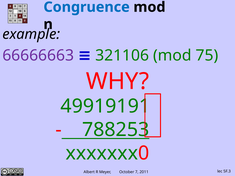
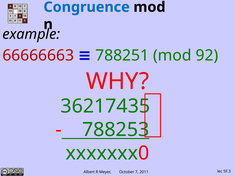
66666663 colour: purple -> red
321106: 321106 -> 788251
75: 75 -> 92
49919191: 49919191 -> 36217435
